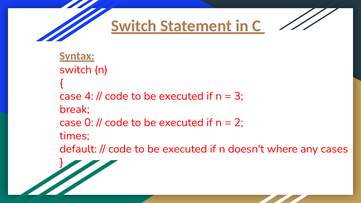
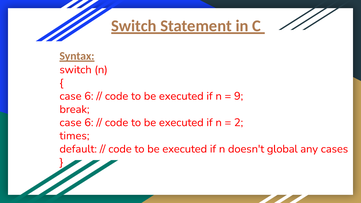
4 at (89, 96): 4 -> 6
3: 3 -> 9
0 at (89, 123): 0 -> 6
where: where -> global
